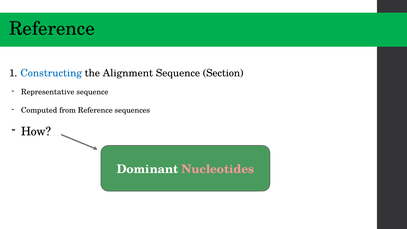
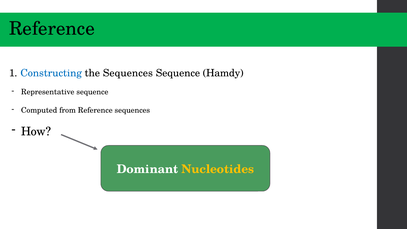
the Alignment: Alignment -> Sequences
Section: Section -> Hamdy
Nucleotides colour: pink -> yellow
